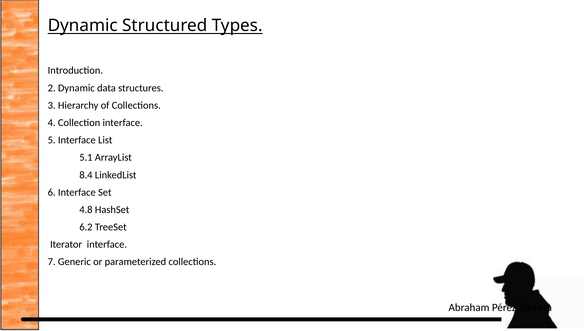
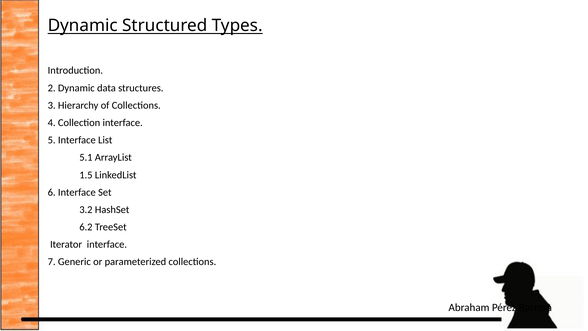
8.4: 8.4 -> 1.5
4.8: 4.8 -> 3.2
